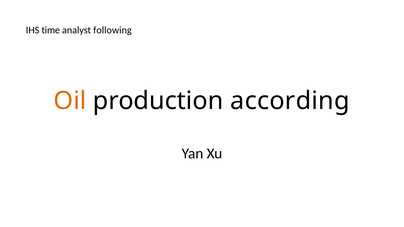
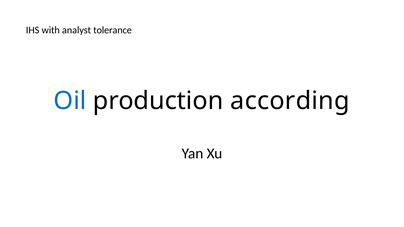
time: time -> with
following: following -> tolerance
Oil colour: orange -> blue
